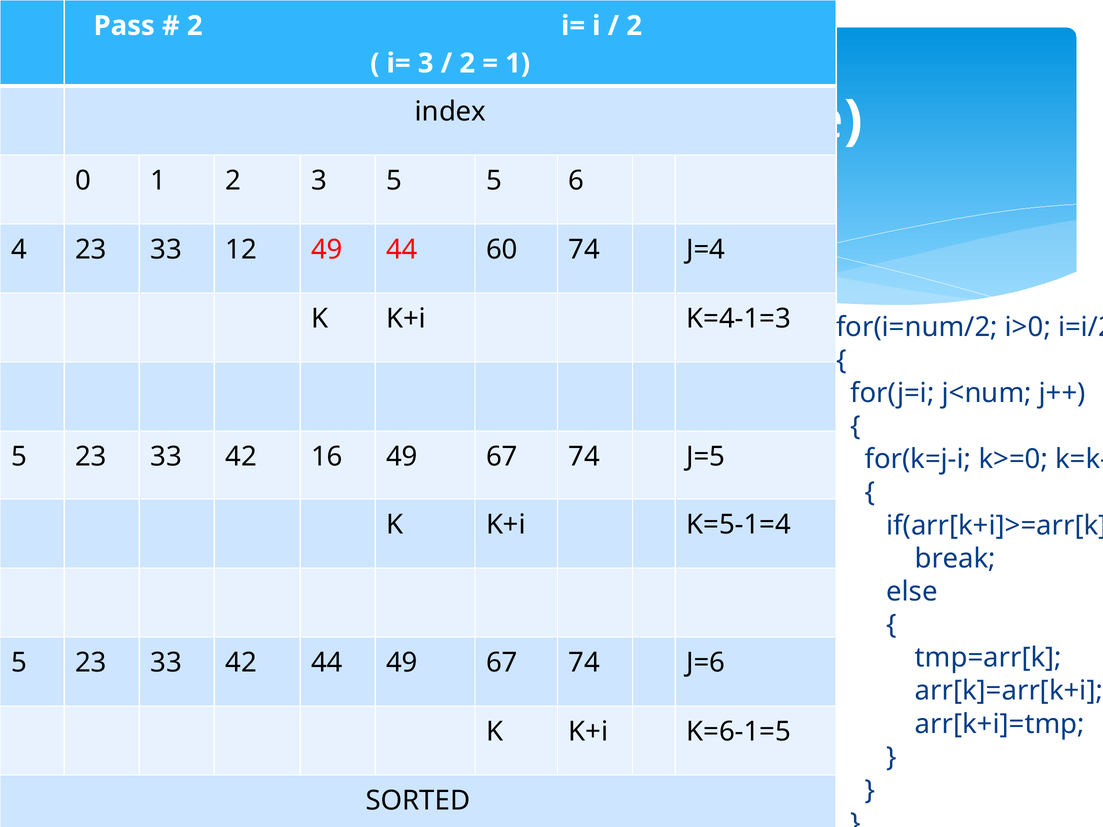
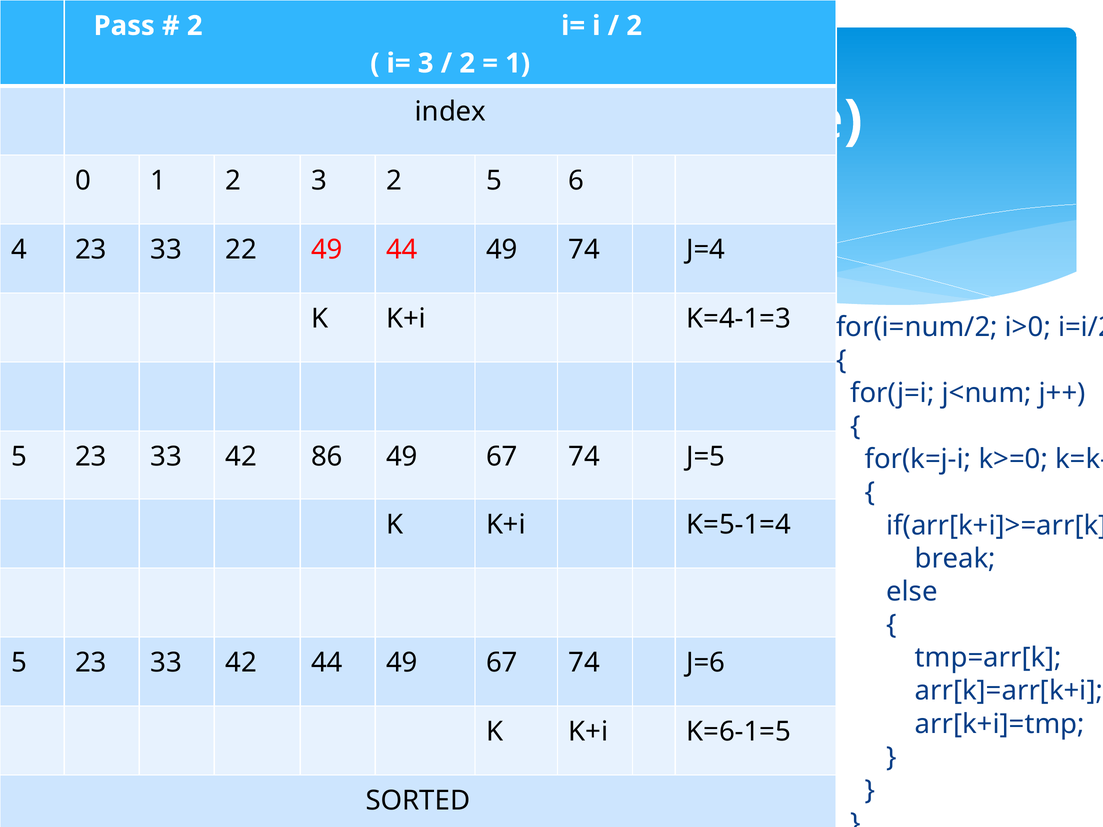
3 5: 5 -> 2
12: 12 -> 22
49 44 60: 60 -> 49
16: 16 -> 86
